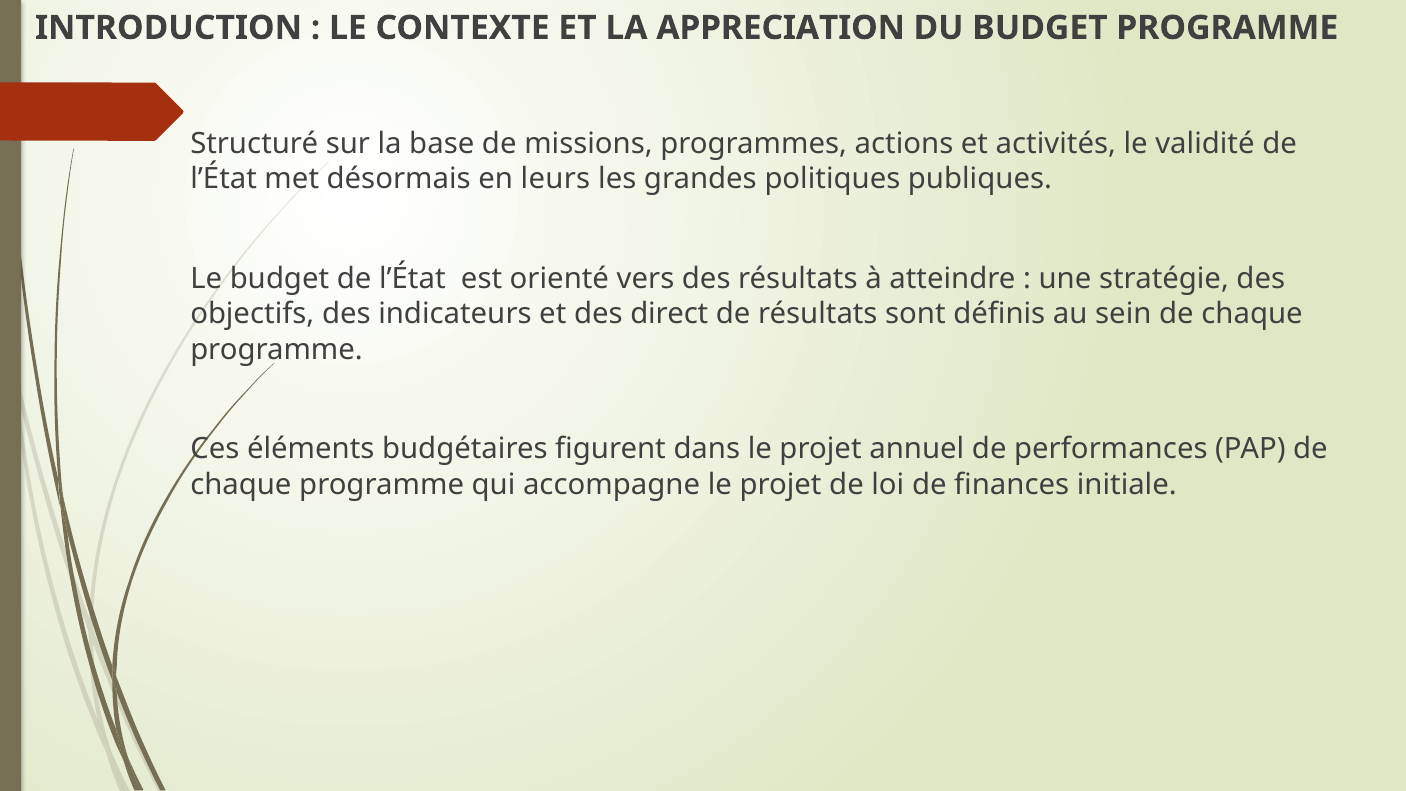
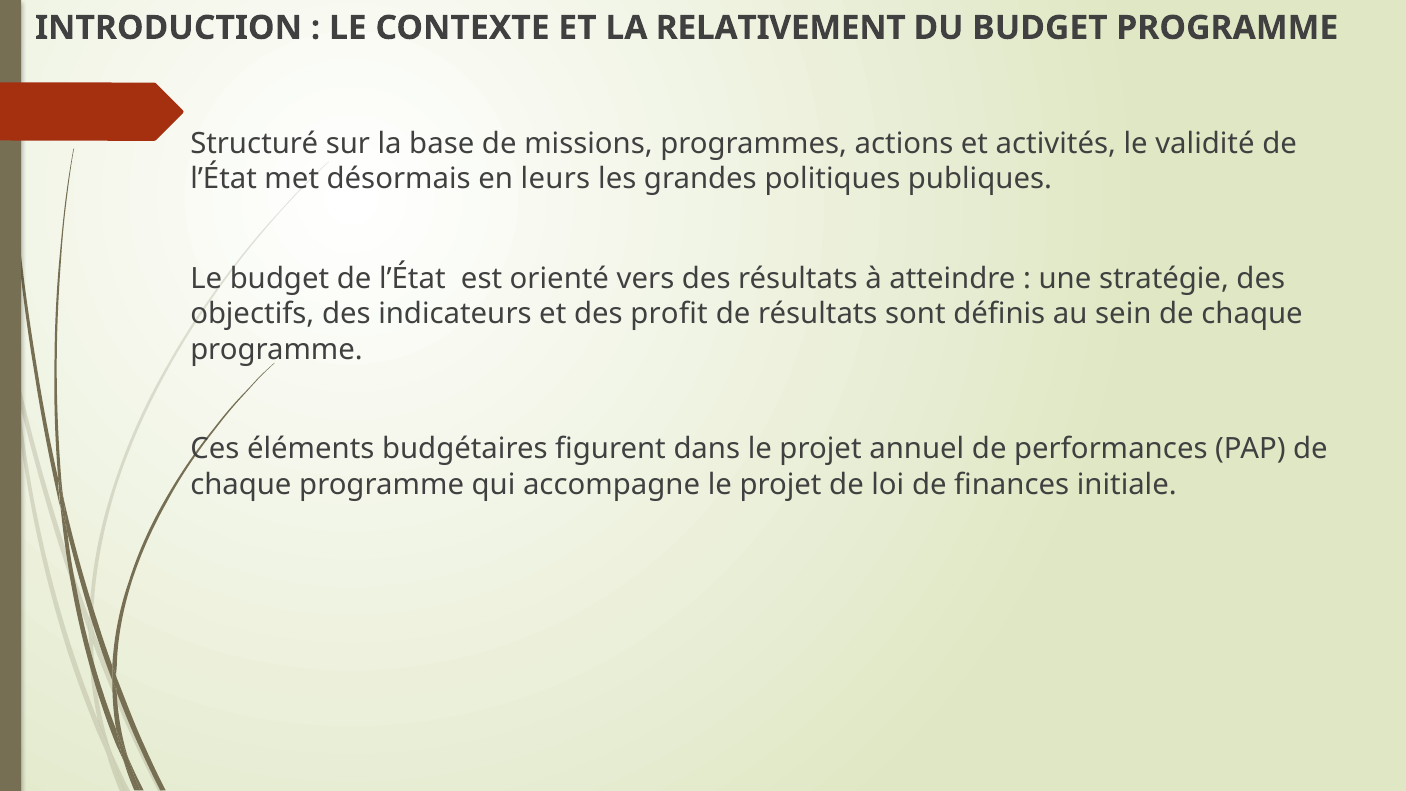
APPRECIATION: APPRECIATION -> RELATIVEMENT
direct: direct -> profit
